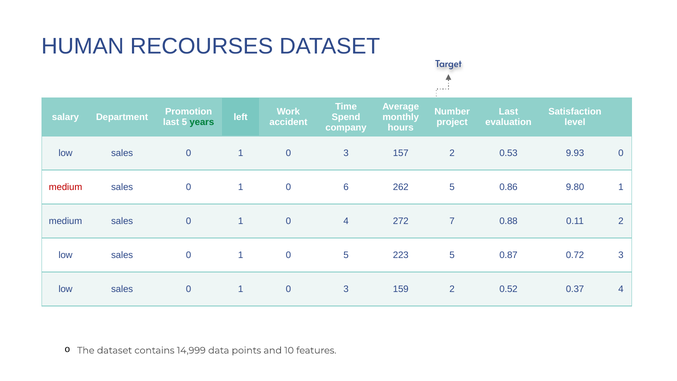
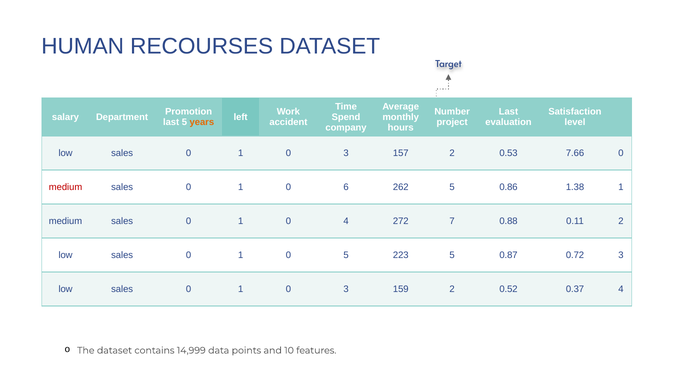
years colour: green -> orange
9.93: 9.93 -> 7.66
9.80: 9.80 -> 1.38
